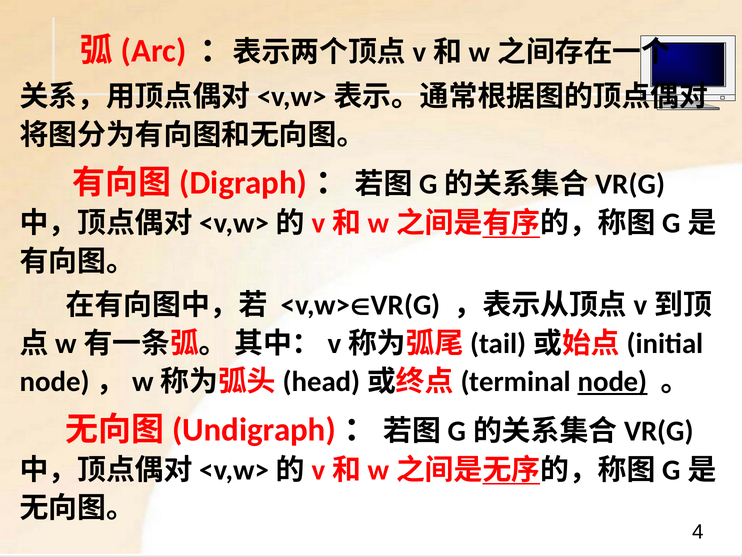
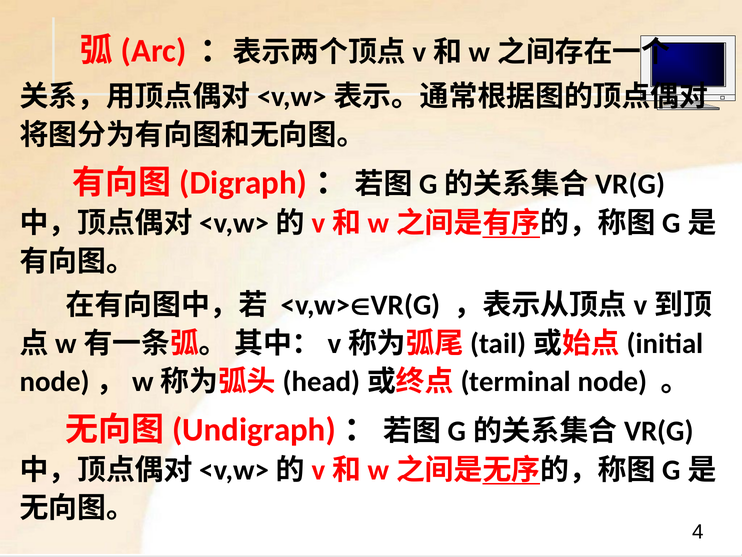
node underline: present -> none
